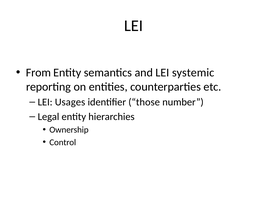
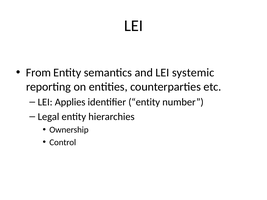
Usages: Usages -> Applies
identifier those: those -> entity
